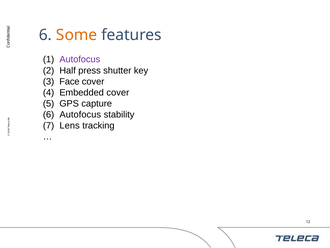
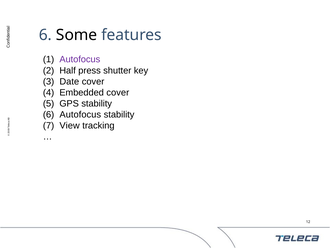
Some colour: orange -> black
Face: Face -> Date
GPS capture: capture -> stability
Lens: Lens -> View
